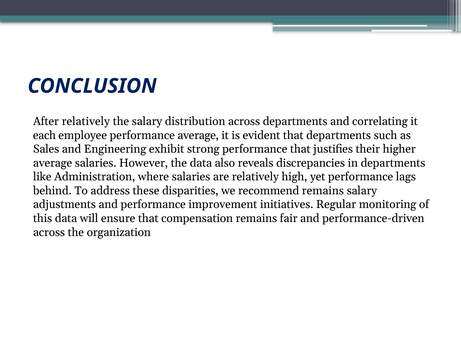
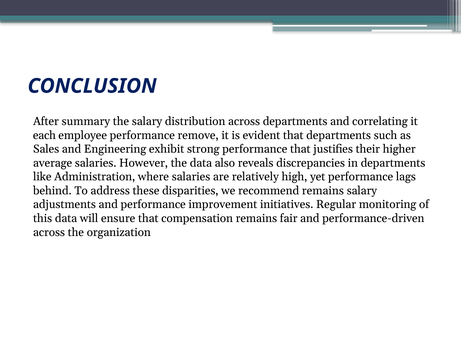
After relatively: relatively -> summary
performance average: average -> remove
